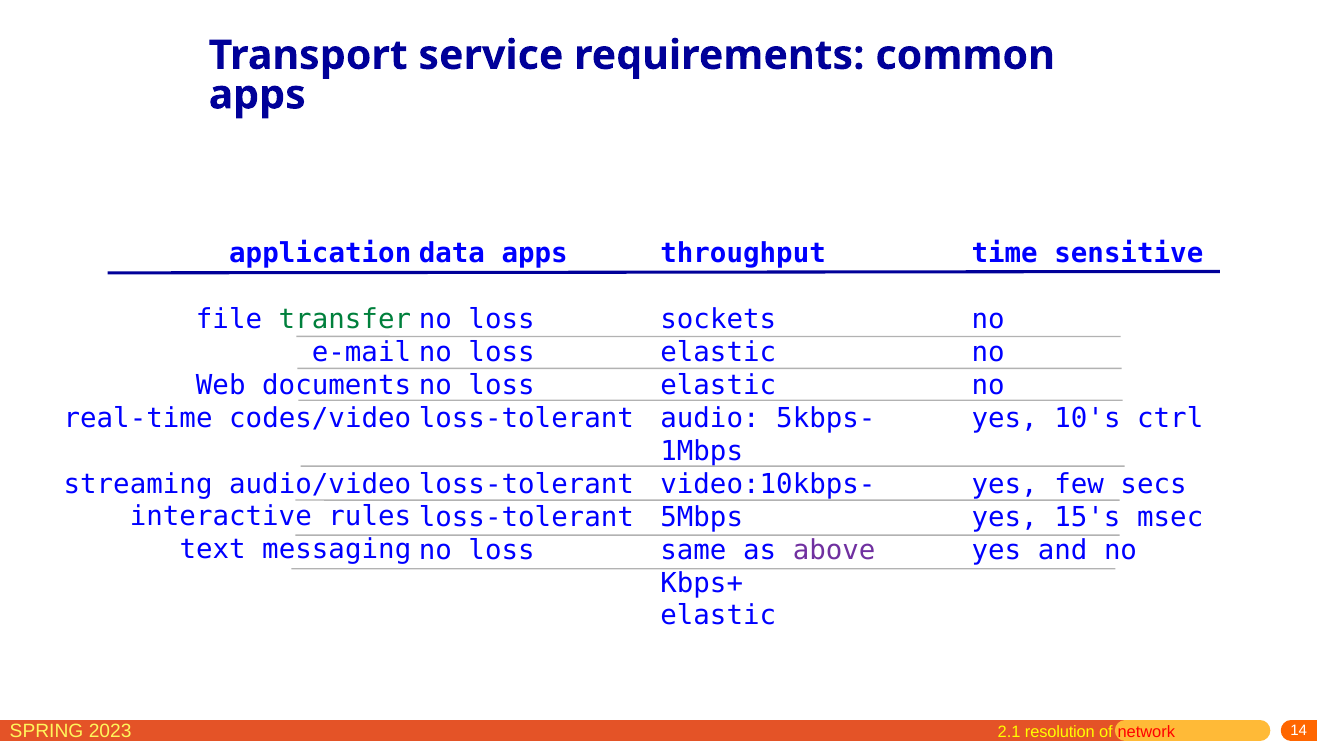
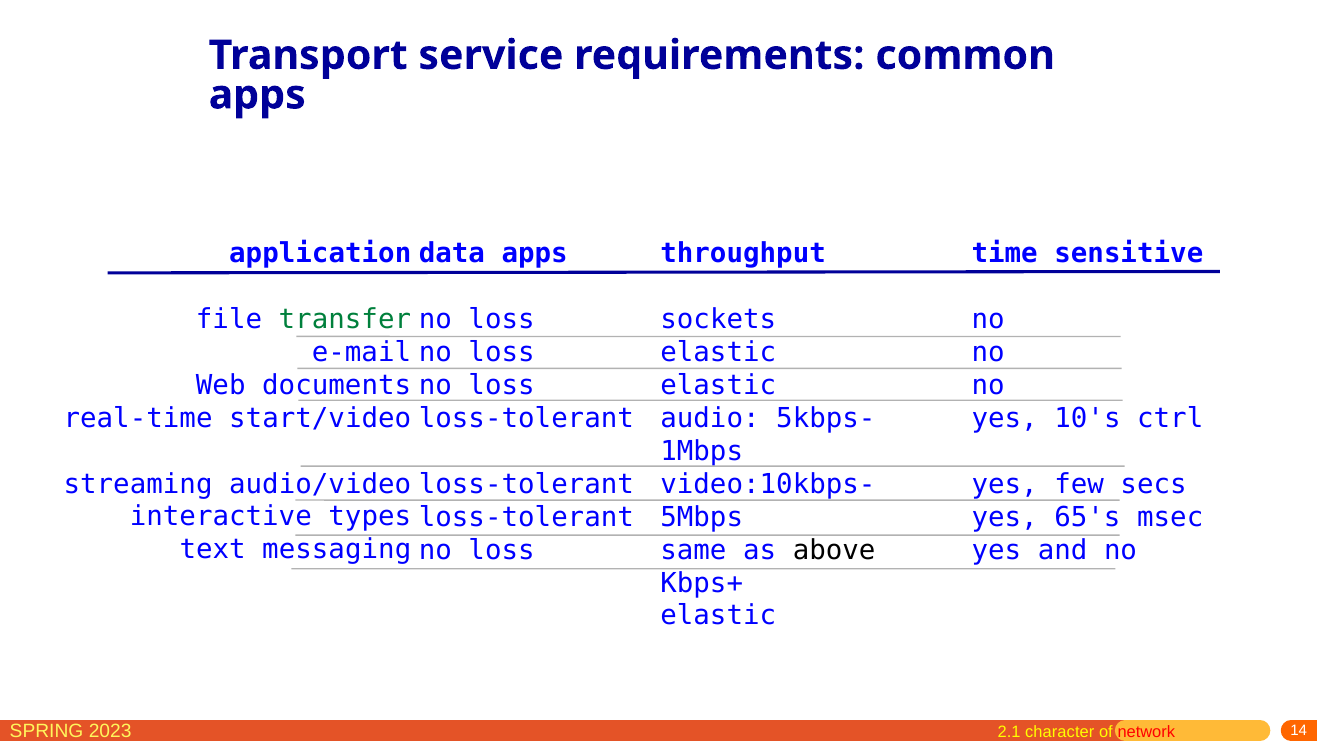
codes/video: codes/video -> start/video
rules: rules -> types
15's: 15's -> 65's
above colour: purple -> black
resolution: resolution -> character
